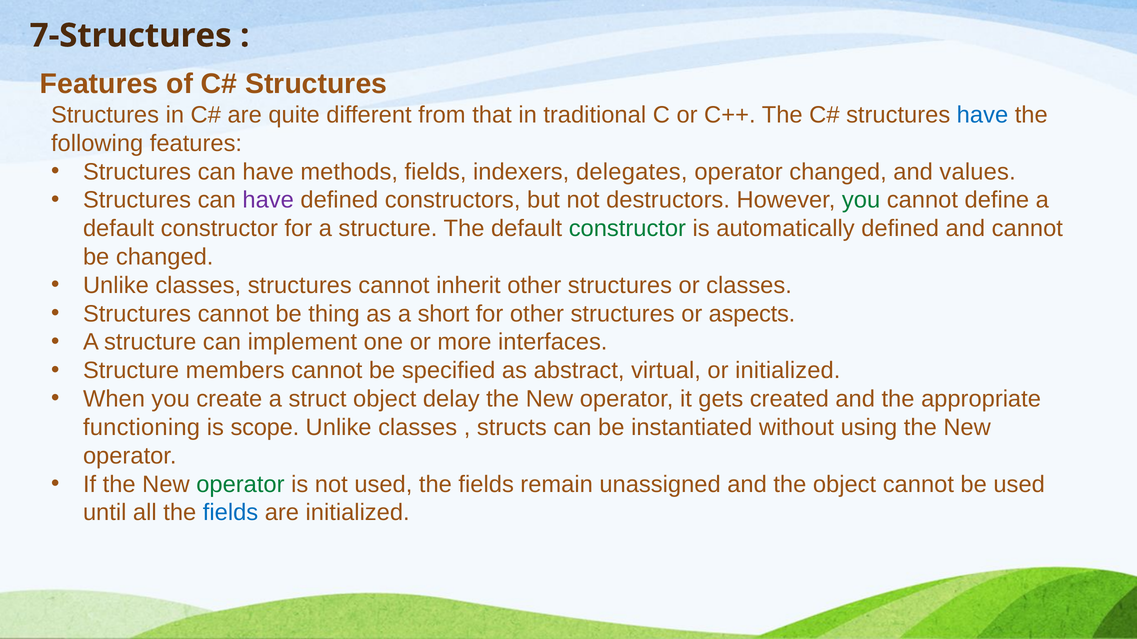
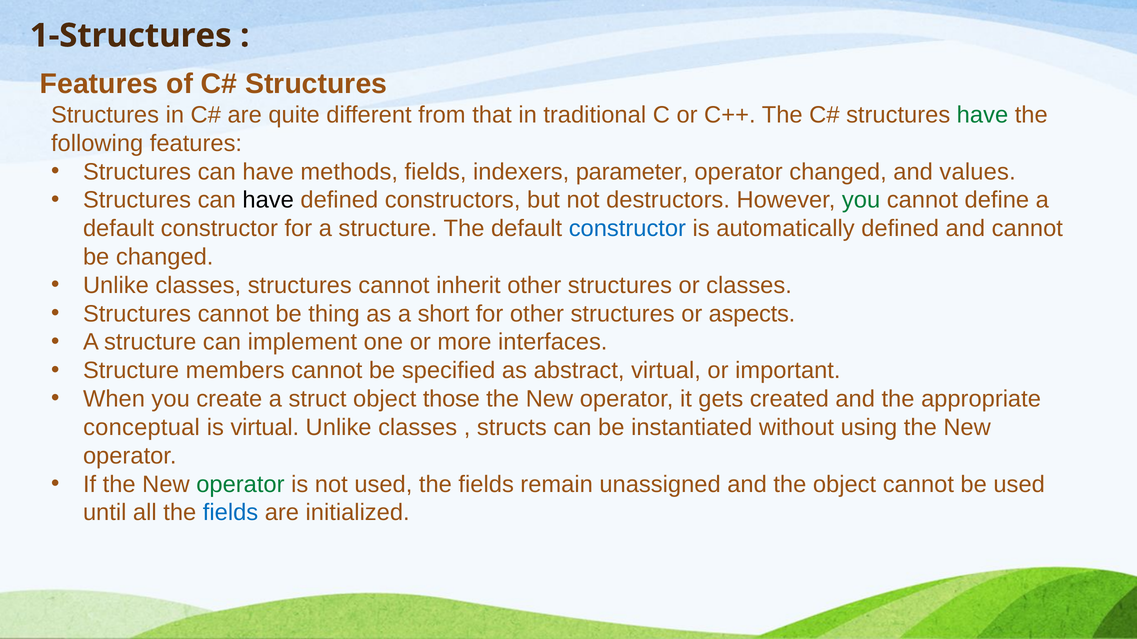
7-Structures: 7-Structures -> 1-Structures
have at (982, 115) colour: blue -> green
delegates: delegates -> parameter
have at (268, 200) colour: purple -> black
constructor at (627, 229) colour: green -> blue
or initialized: initialized -> important
delay: delay -> those
functioning: functioning -> conceptual
is scope: scope -> virtual
